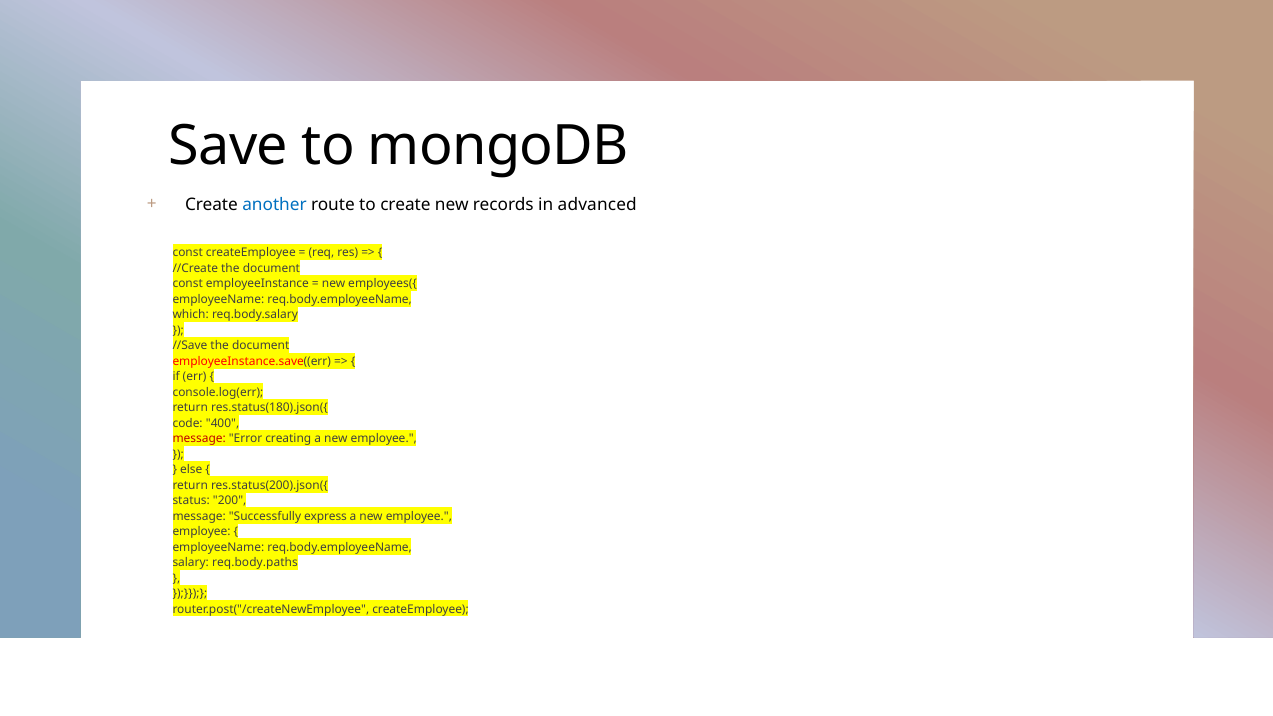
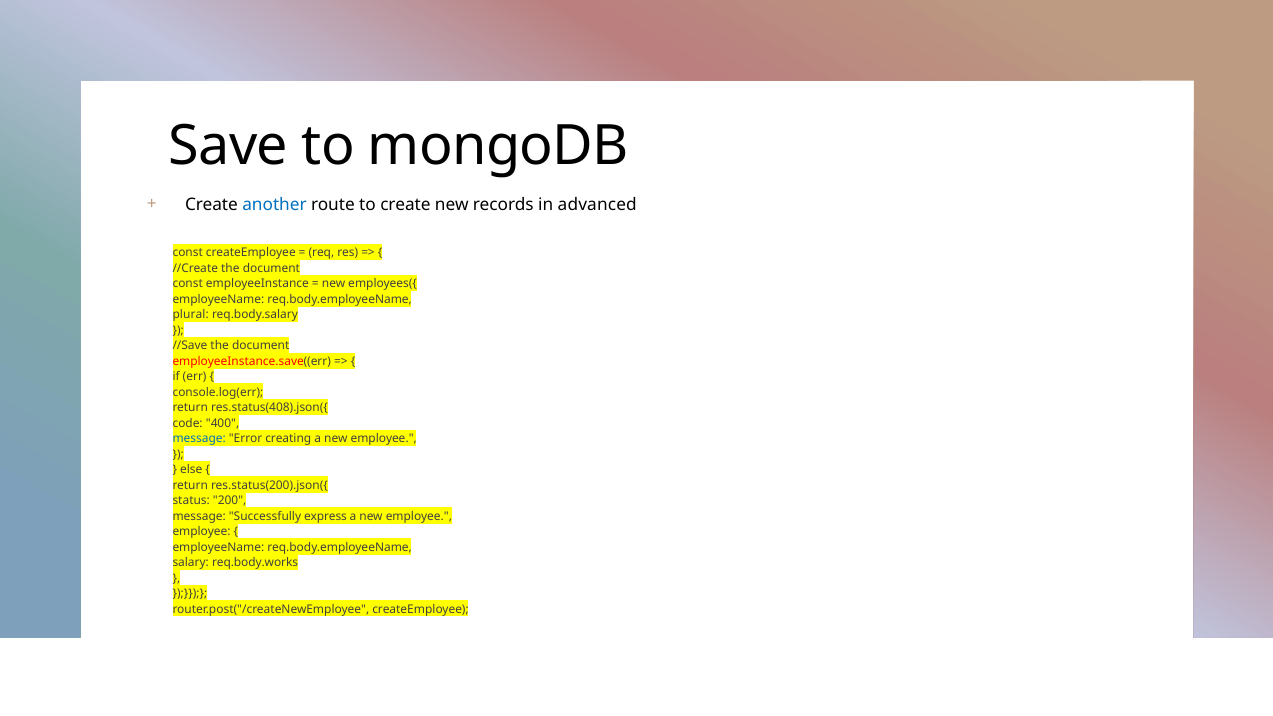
which: which -> plural
res.status(180).json({: res.status(180).json({ -> res.status(408).json({
message at (199, 439) colour: red -> blue
req.body.paths: req.body.paths -> req.body.works
